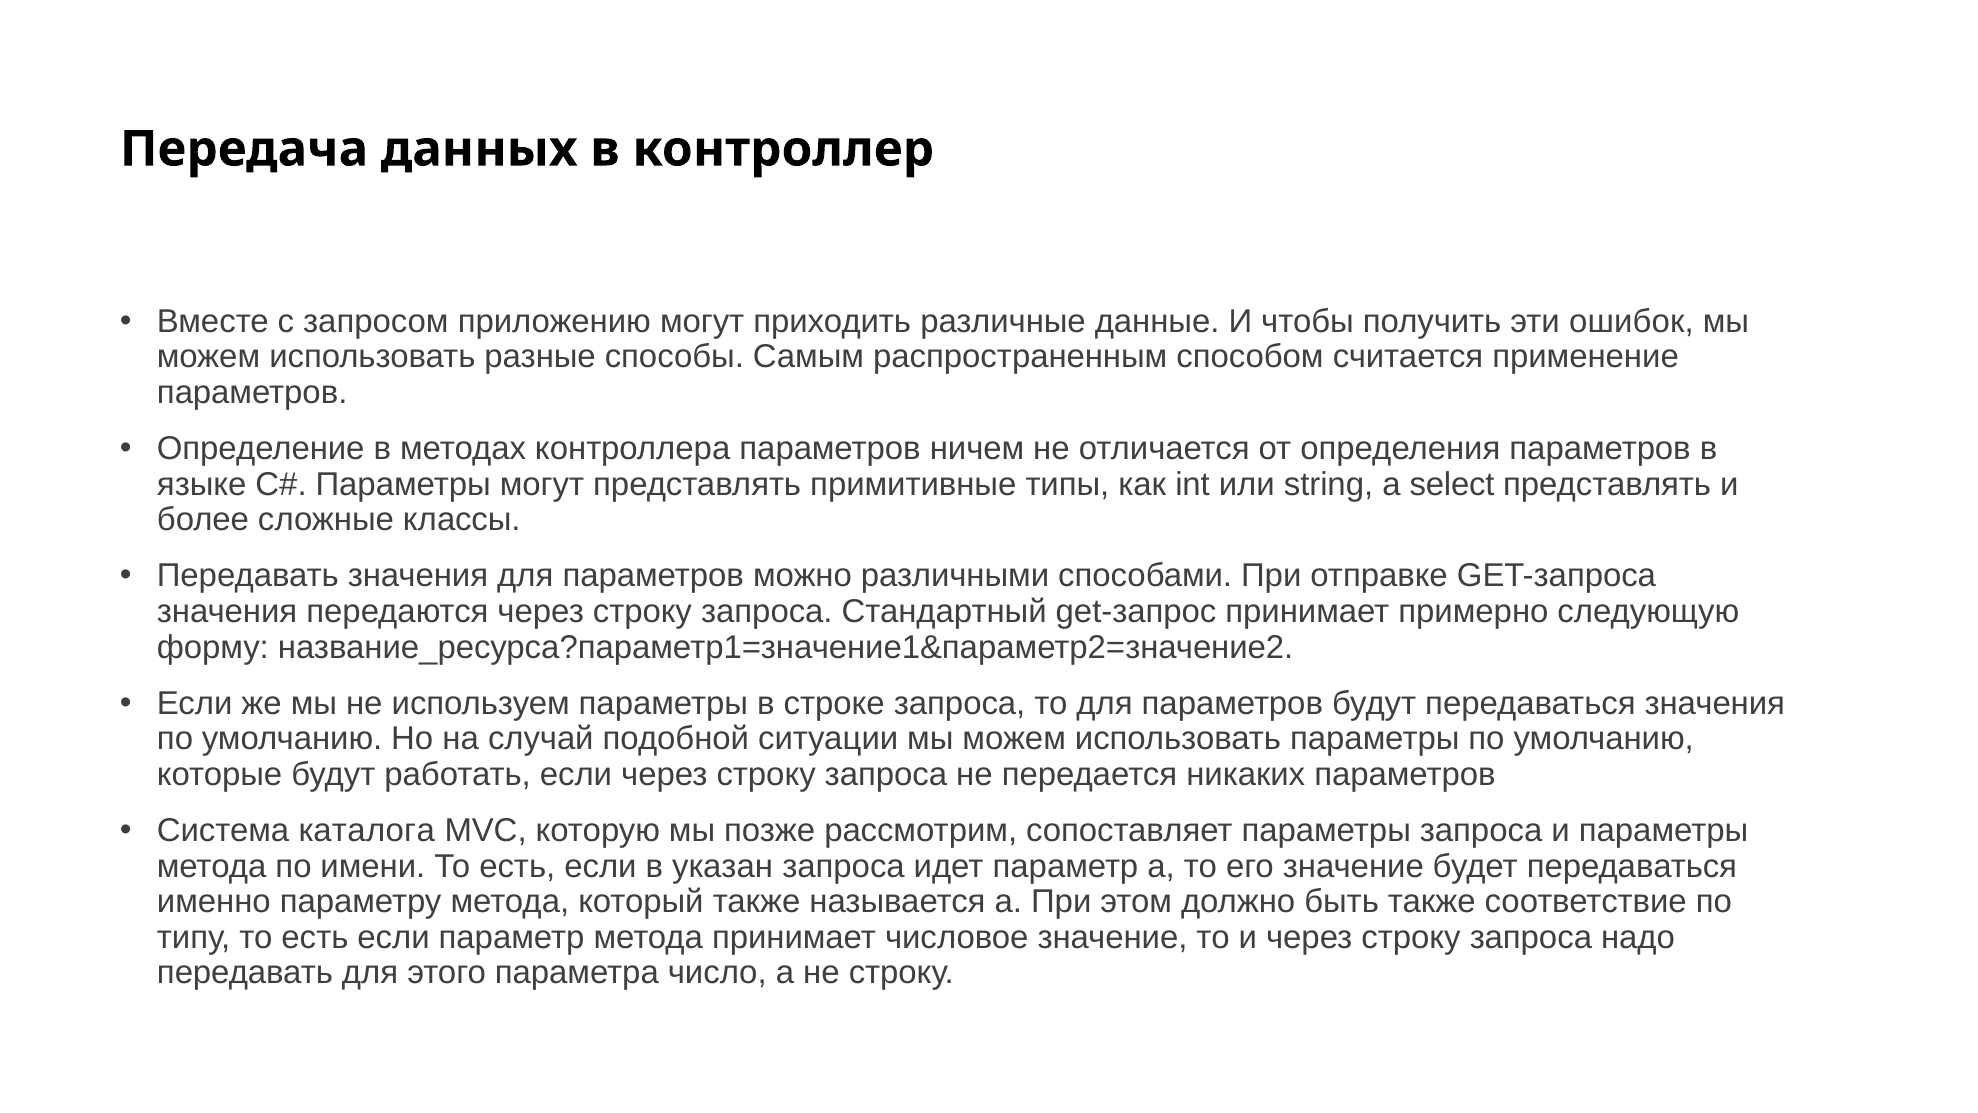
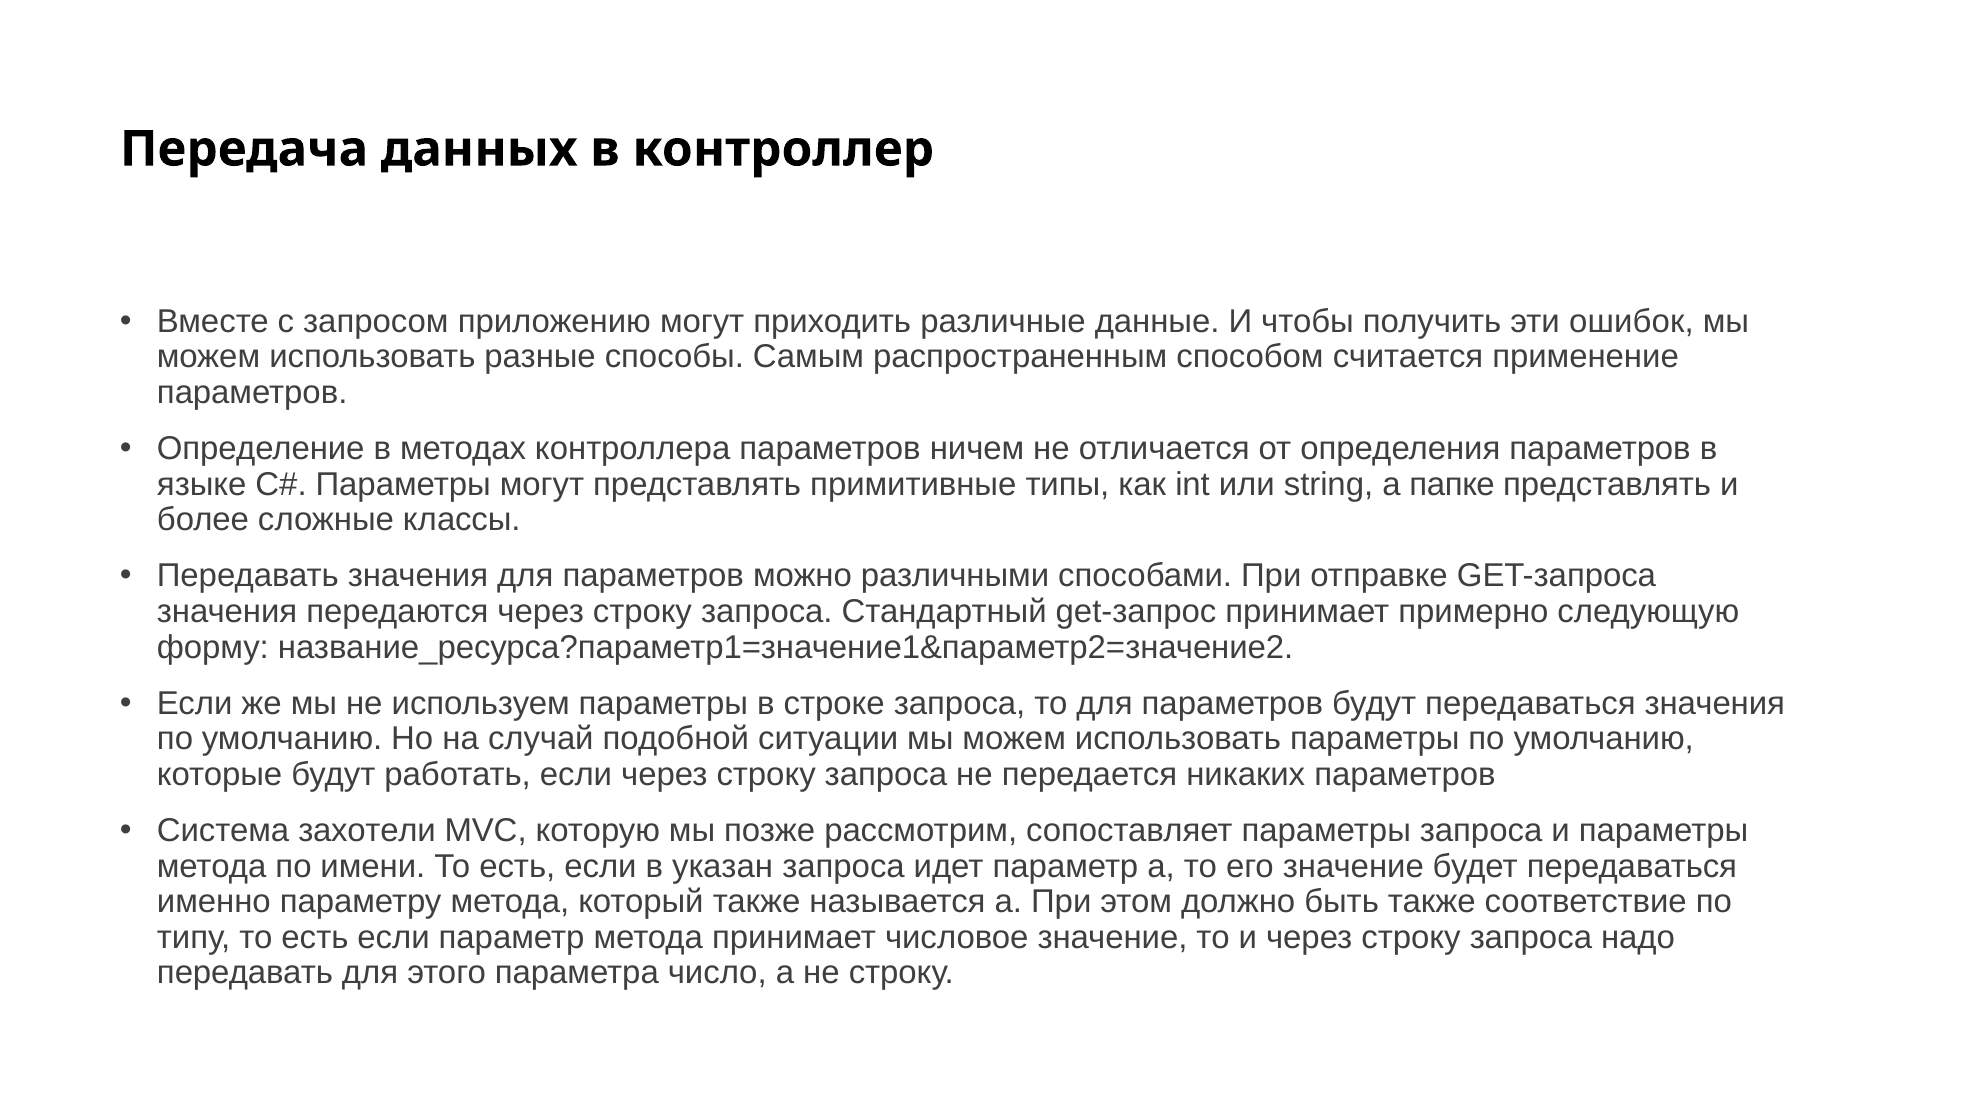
select: select -> папке
каталога: каталога -> захотели
